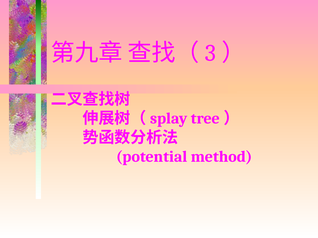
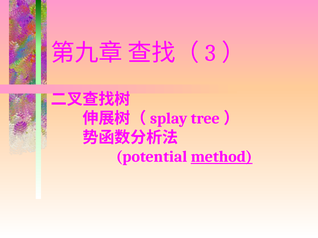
method underline: none -> present
